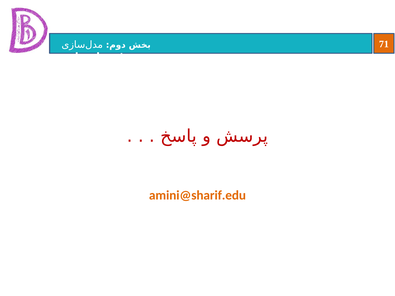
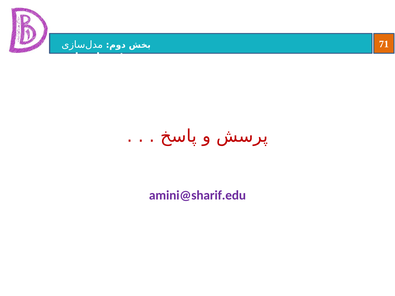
amini@sharif.edu colour: orange -> purple
